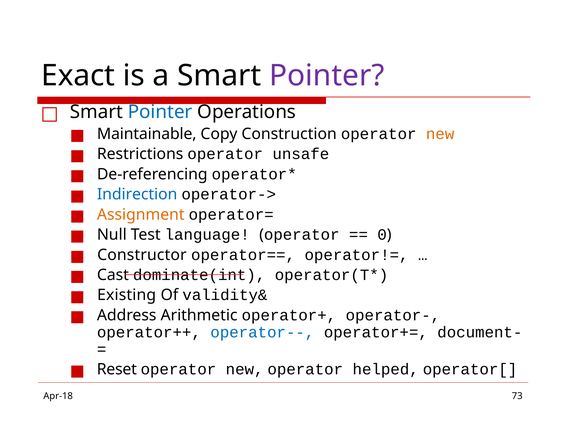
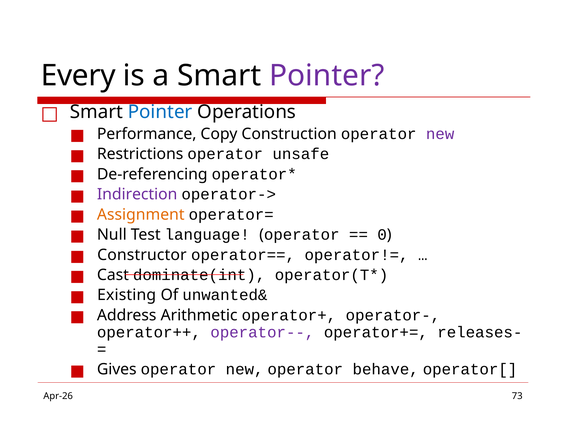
Exact: Exact -> Every
Maintainable: Maintainable -> Performance
new at (440, 134) colour: orange -> purple
Indirection colour: blue -> purple
validity&: validity& -> unwanted&
operator-- colour: blue -> purple
document-: document- -> releases-
Reset: Reset -> Gives
helped: helped -> behave
Apr-18: Apr-18 -> Apr-26
